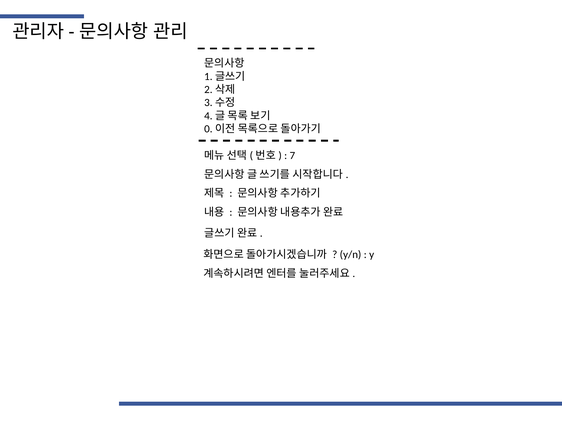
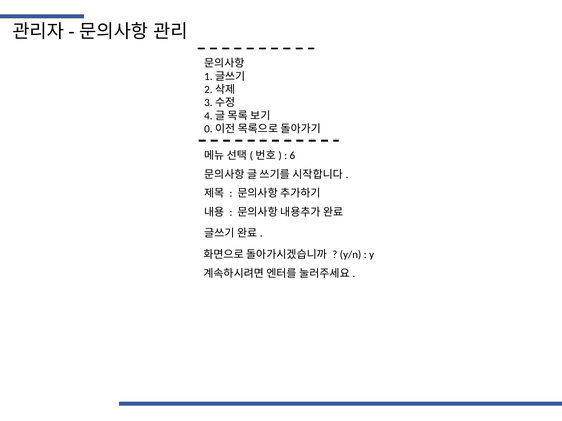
7: 7 -> 6
